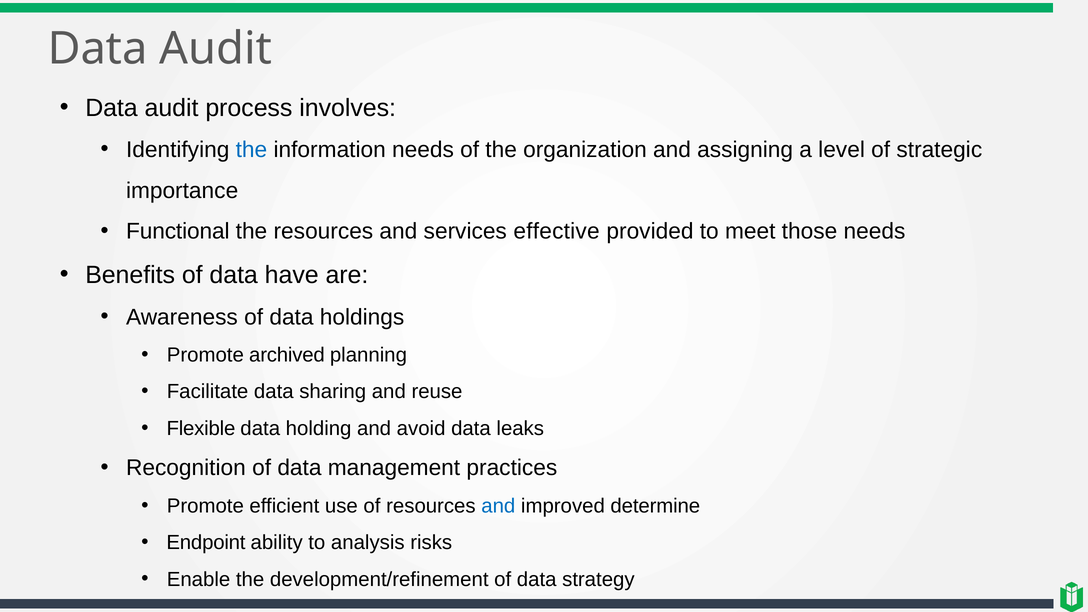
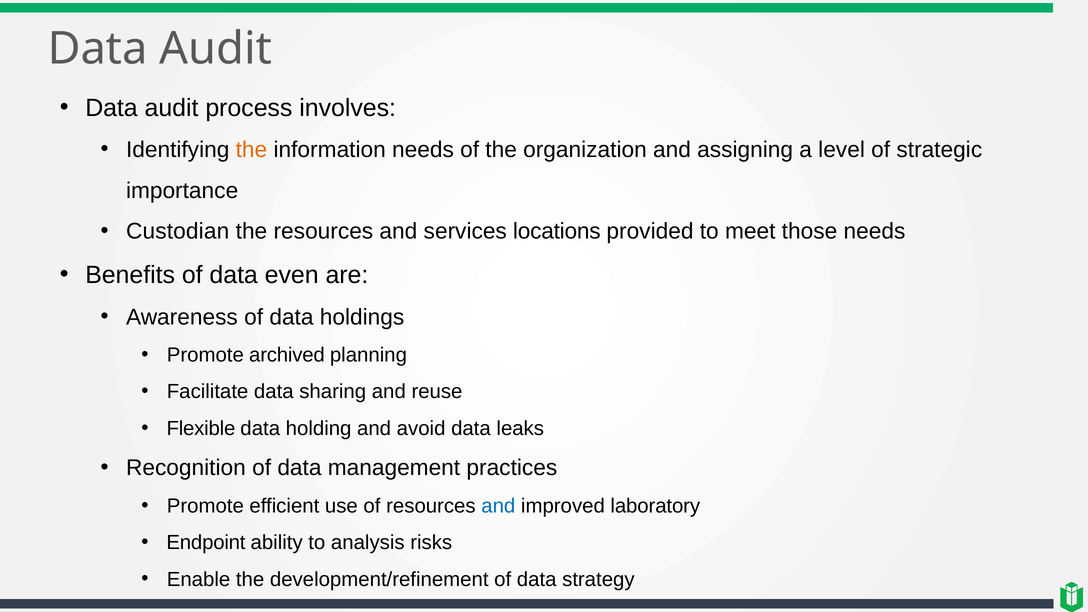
the at (251, 150) colour: blue -> orange
Functional: Functional -> Custodian
effective: effective -> locations
have: have -> even
determine: determine -> laboratory
